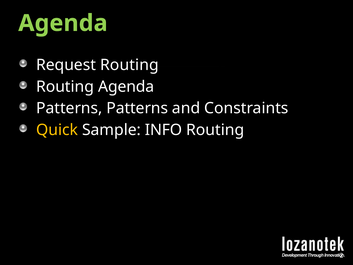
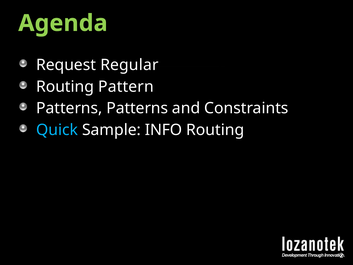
Request Routing: Routing -> Regular
Routing Agenda: Agenda -> Pattern
Quick colour: yellow -> light blue
